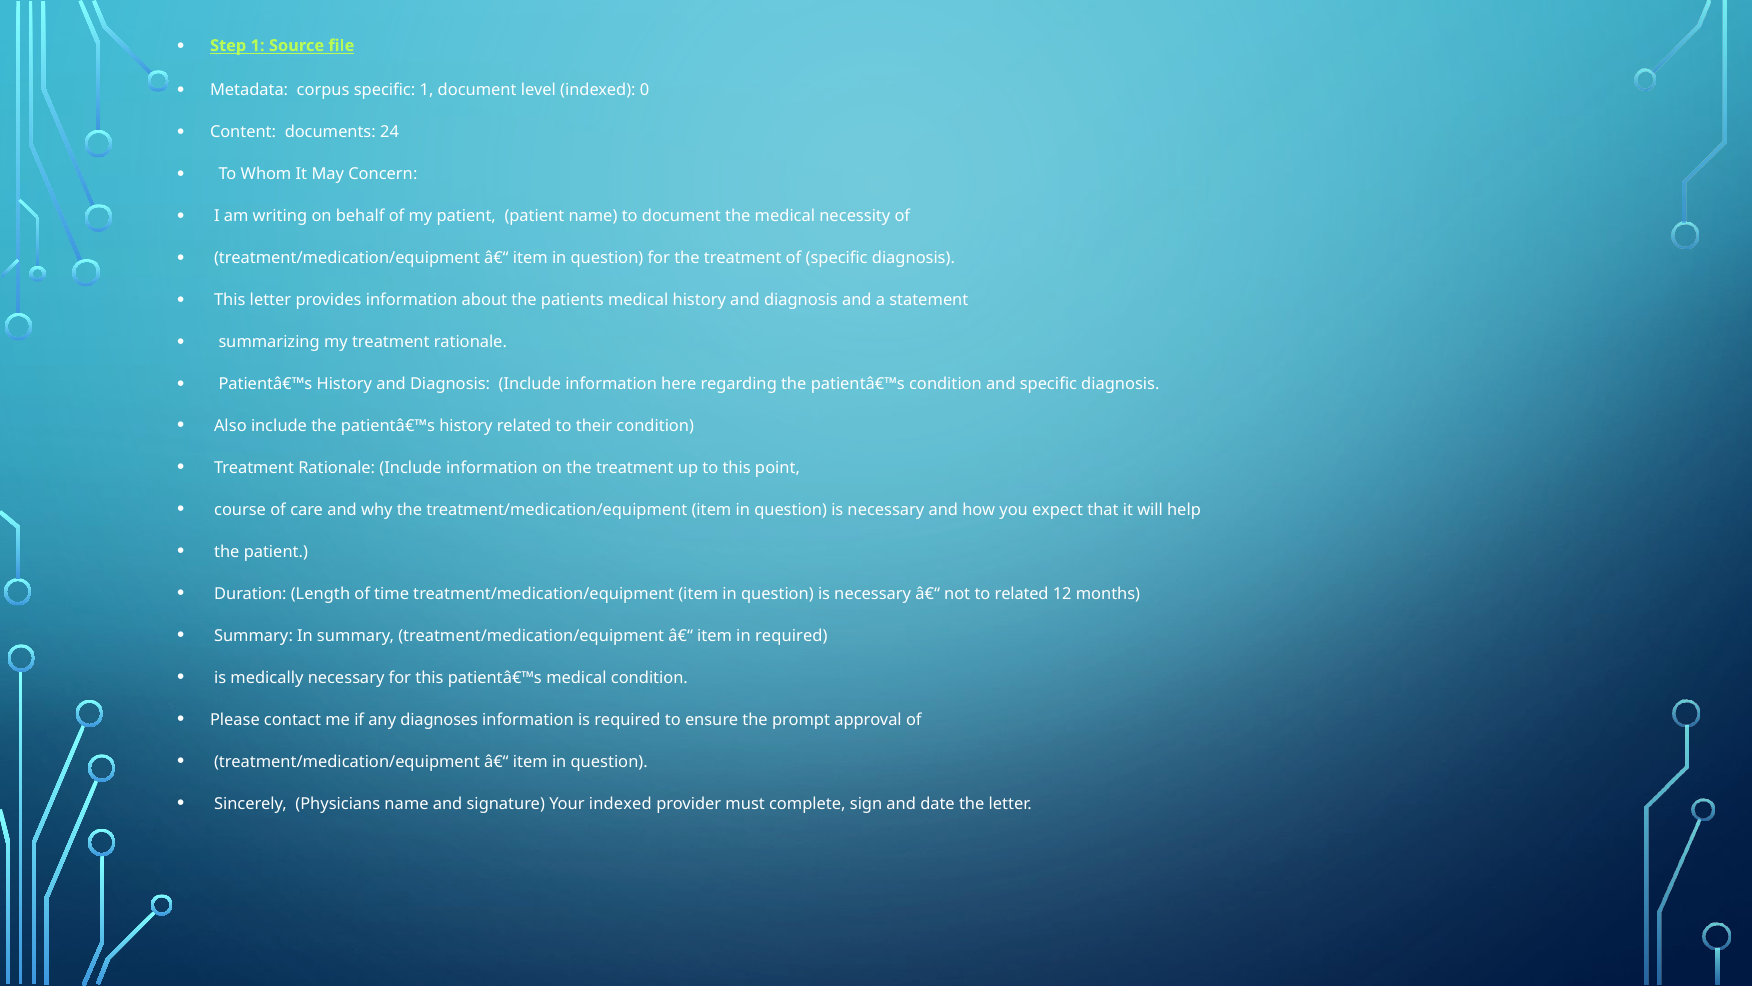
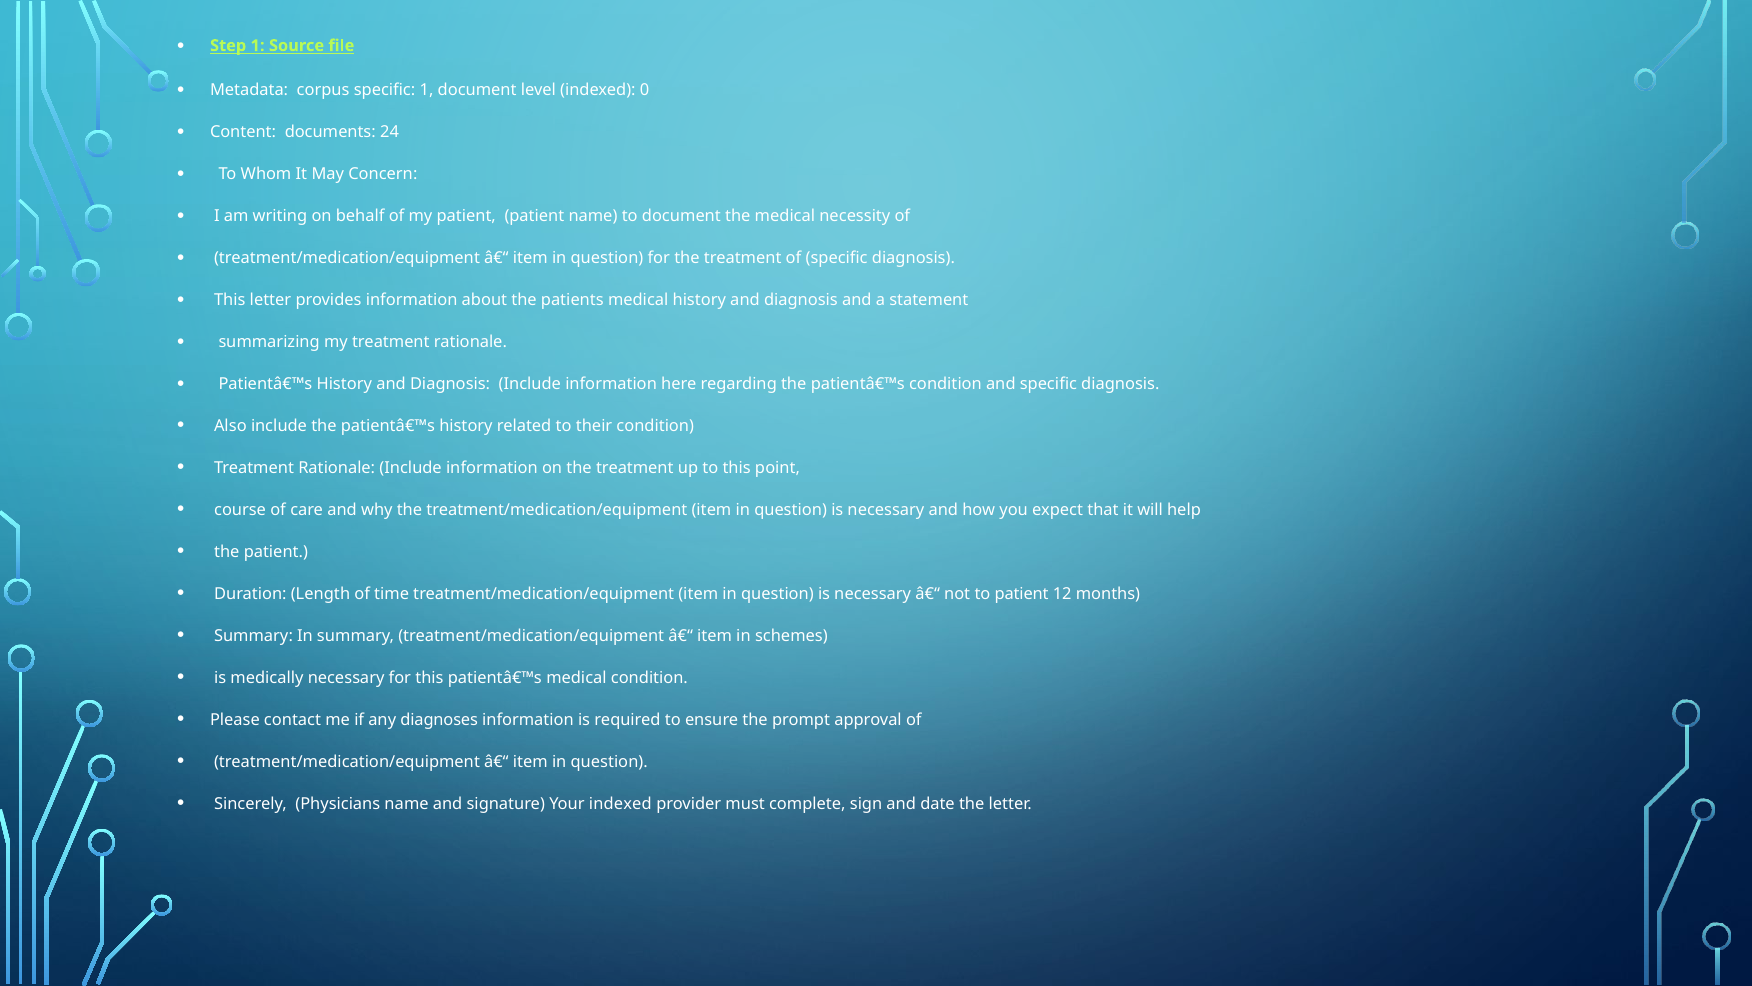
to related: related -> patient
in required: required -> schemes
